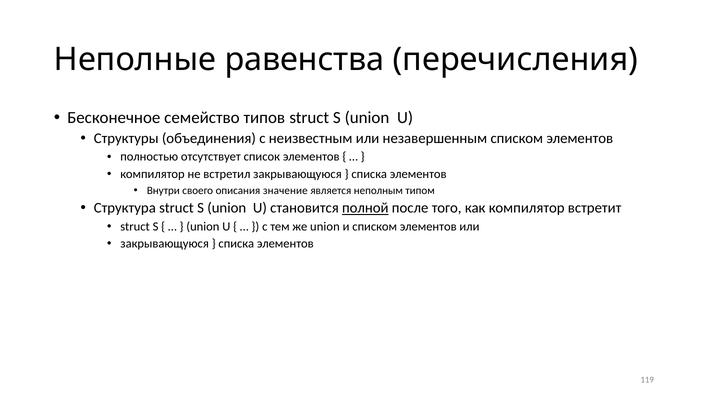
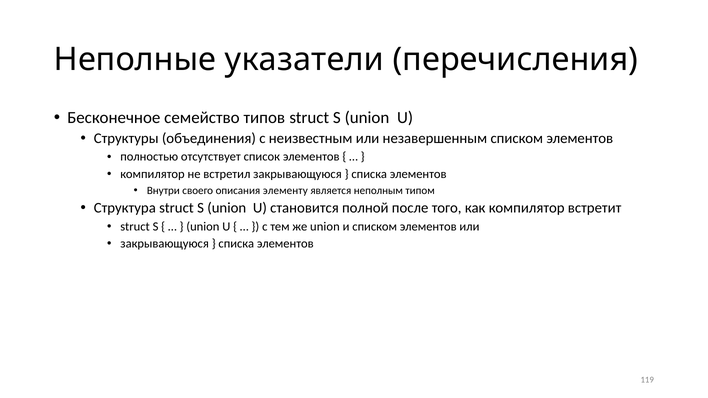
равенства: равенства -> указатели
значение: значение -> элементу
полной underline: present -> none
